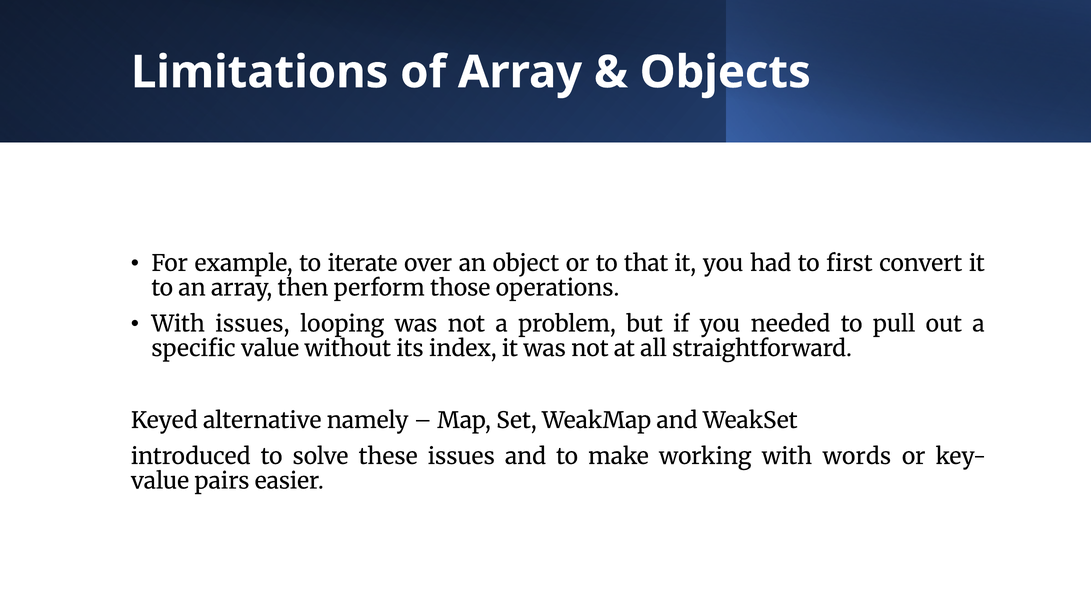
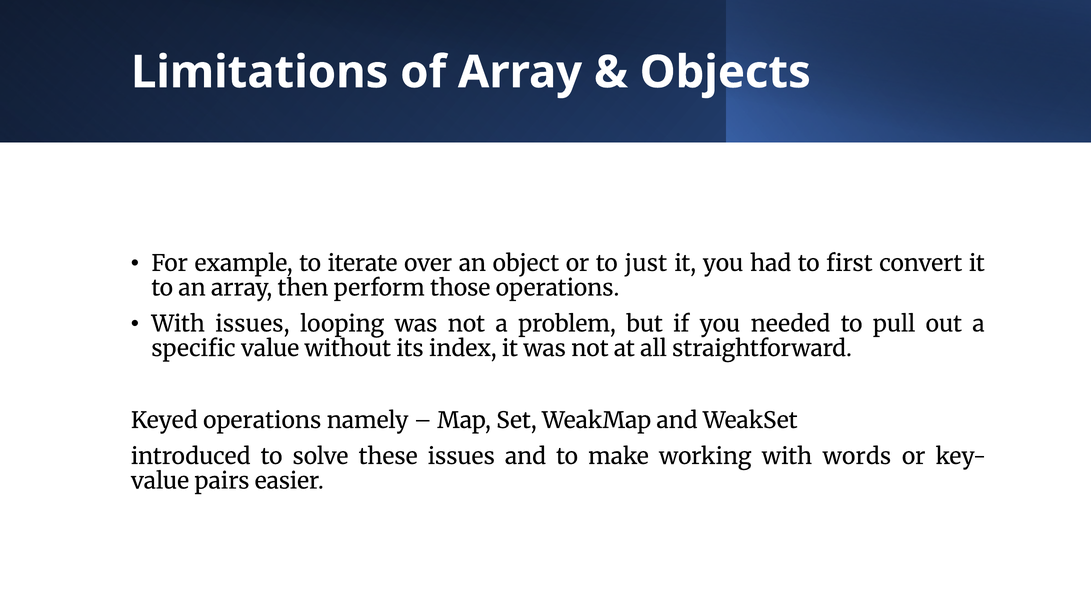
that: that -> just
Keyed alternative: alternative -> operations
